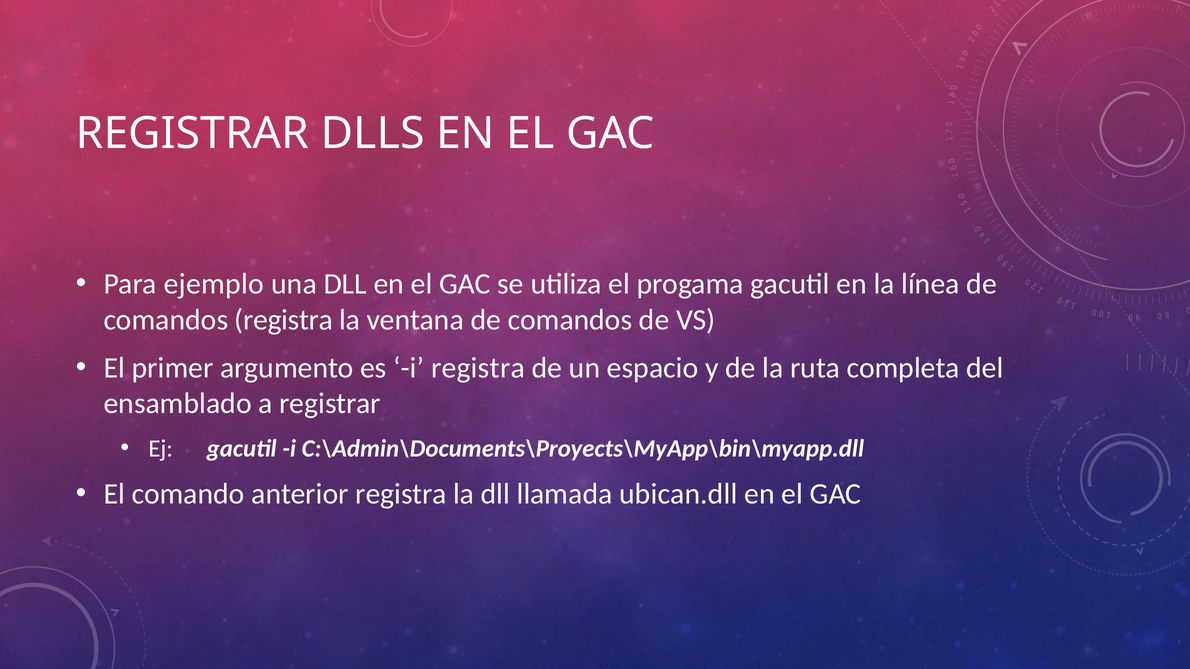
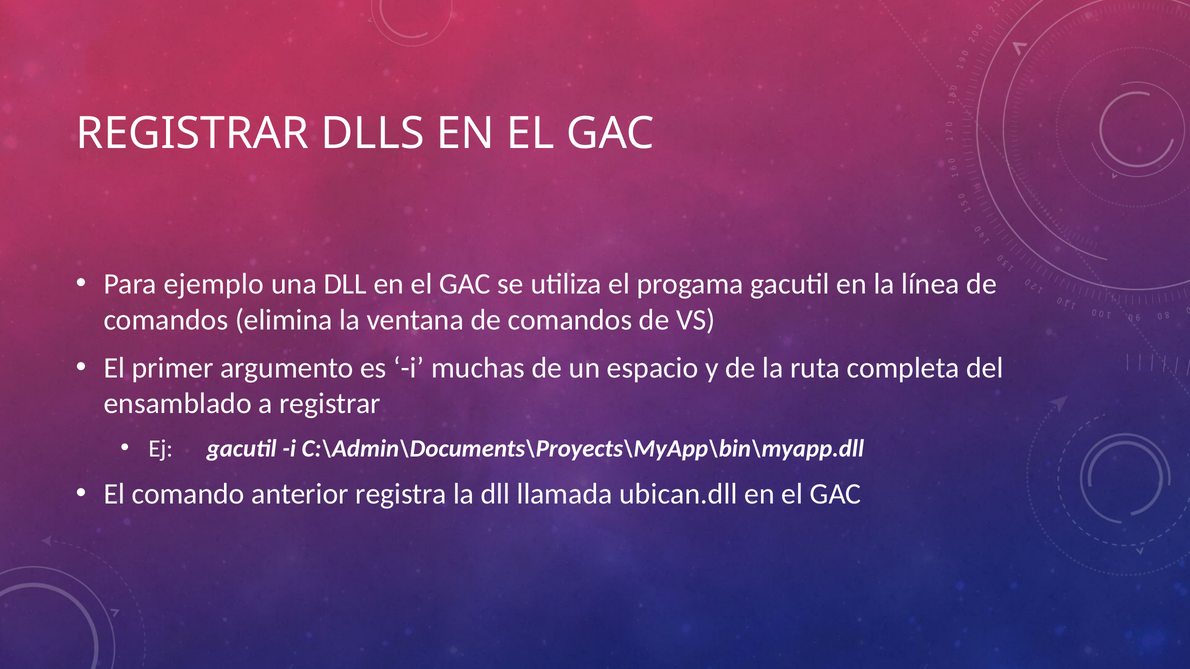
comandos registra: registra -> elimina
i registra: registra -> muchas
